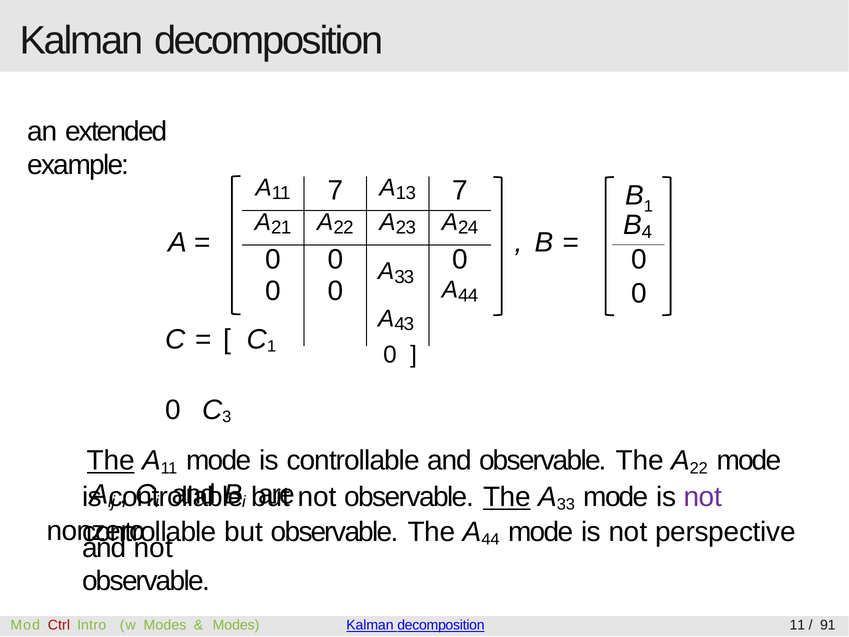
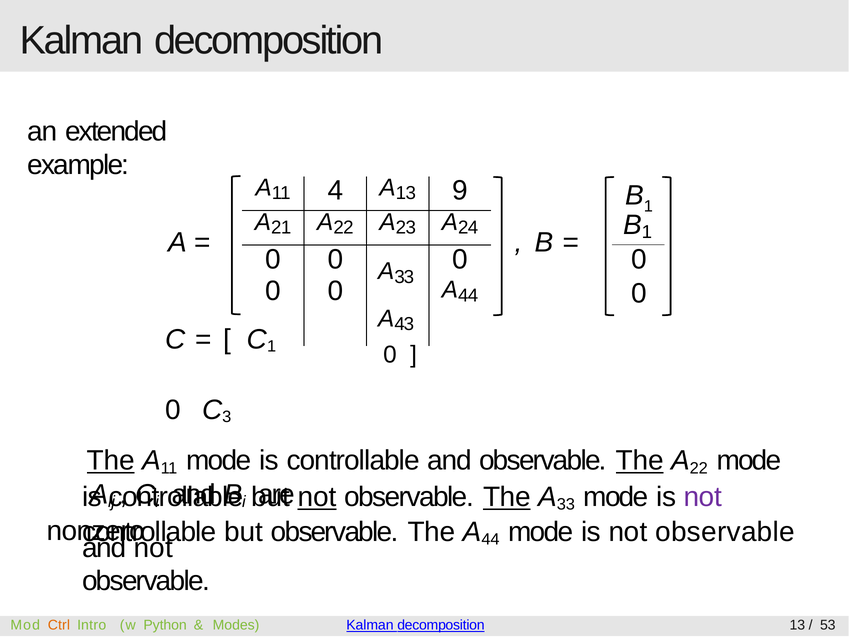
7 at (335, 190): 7 -> 4
7 at (460, 190): 7 -> 9
4 at (647, 232): 4 -> 1
The at (640, 461) underline: none -> present
not at (317, 497) underline: none -> present
is not perspective: perspective -> observable
Ctrl colour: red -> orange
w Modes: Modes -> Python
decomposition 11: 11 -> 13
91: 91 -> 53
